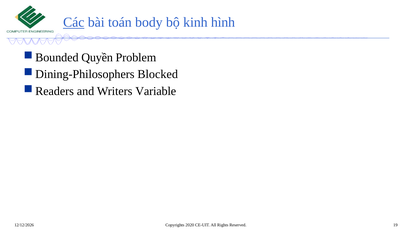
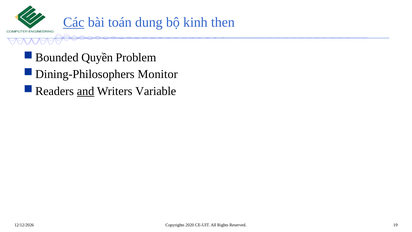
body: body -> dung
hình: hình -> then
Blocked: Blocked -> Monitor
and underline: none -> present
